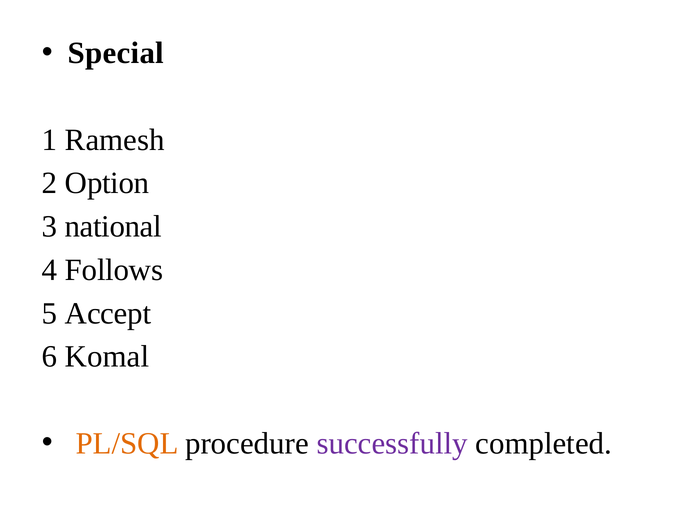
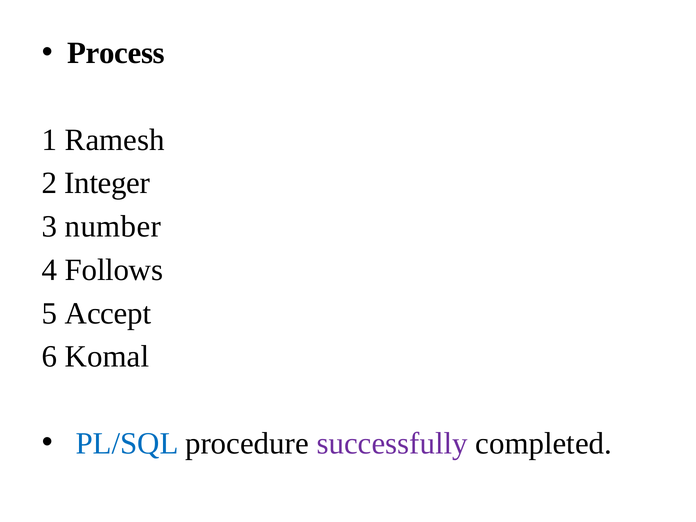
Special: Special -> Process
Option: Option -> Integer
national: national -> number
PL/SQL colour: orange -> blue
